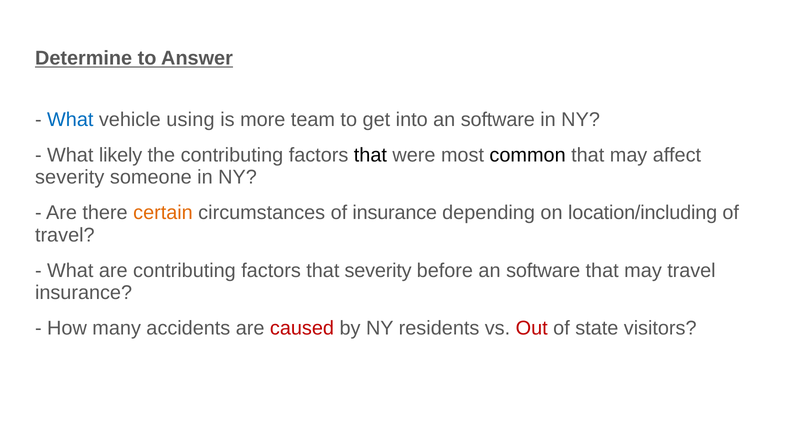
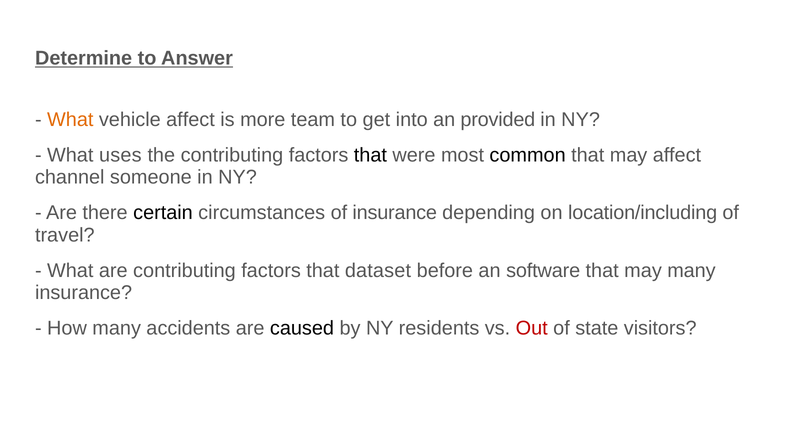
What at (70, 120) colour: blue -> orange
vehicle using: using -> affect
into an software: software -> provided
likely: likely -> uses
severity at (70, 177): severity -> channel
certain colour: orange -> black
that severity: severity -> dataset
may travel: travel -> many
caused colour: red -> black
